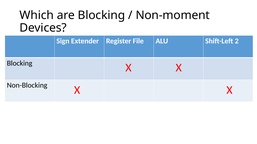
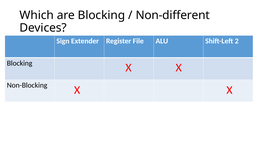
Non-moment: Non-moment -> Non-different
